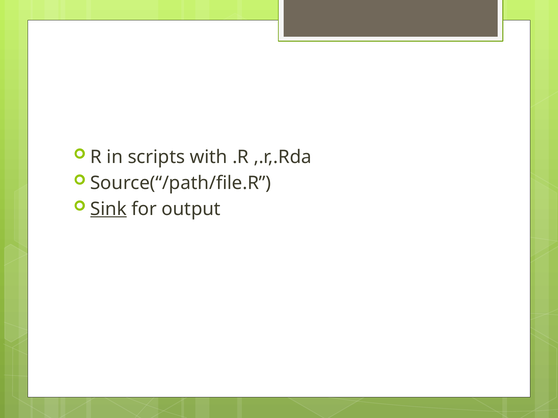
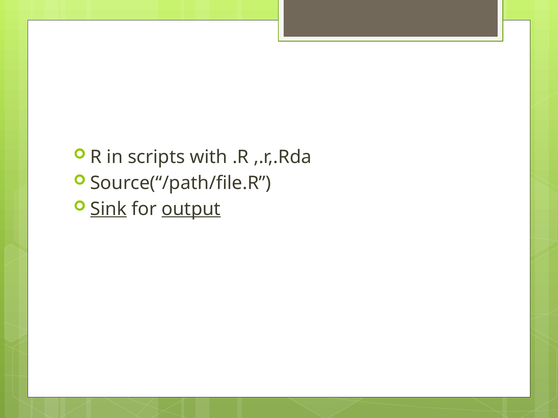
output underline: none -> present
